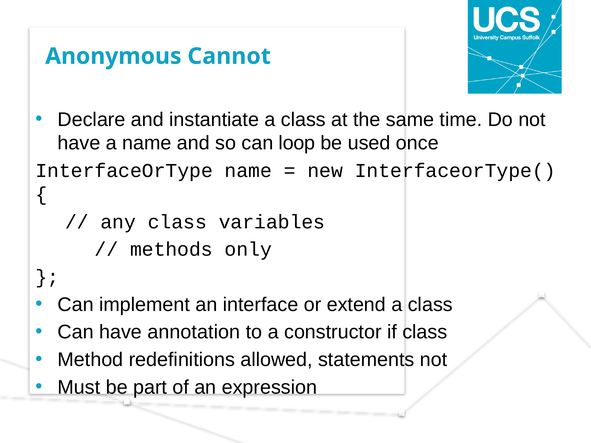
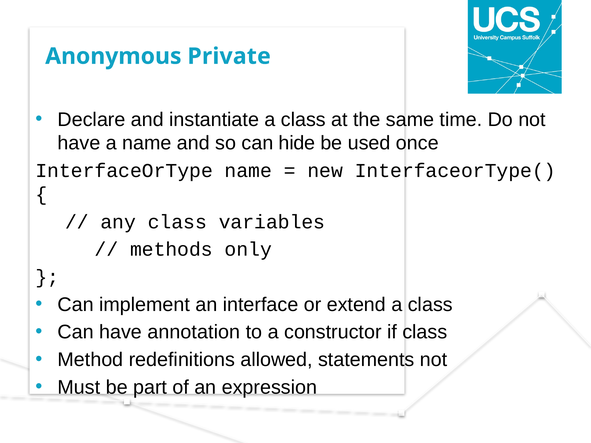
Cannot: Cannot -> Private
loop: loop -> hide
